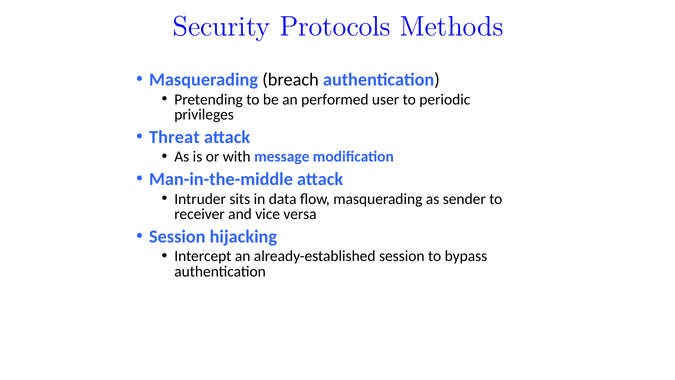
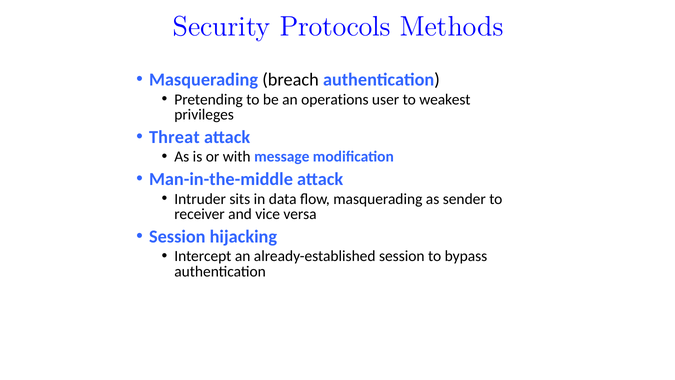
performed: performed -> operations
periodic: periodic -> weakest
